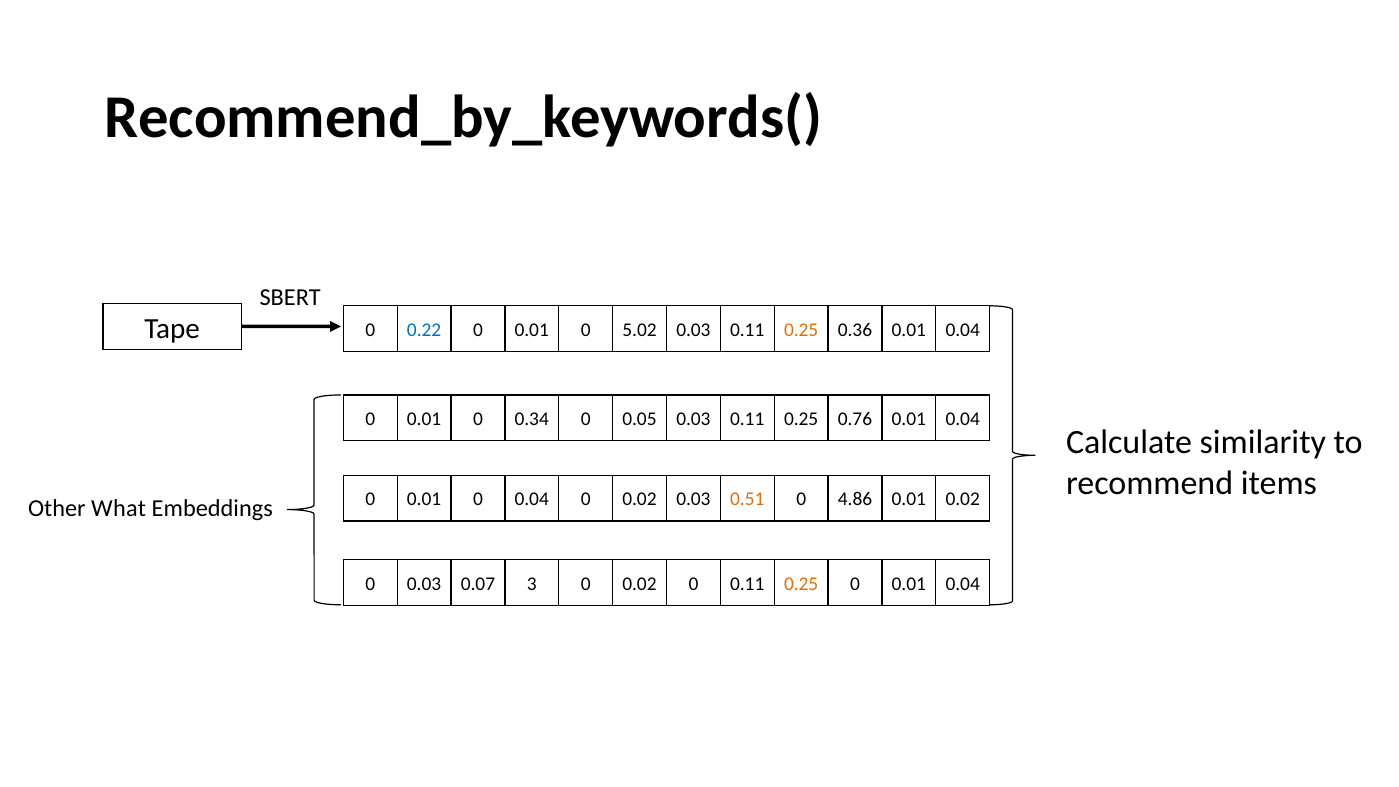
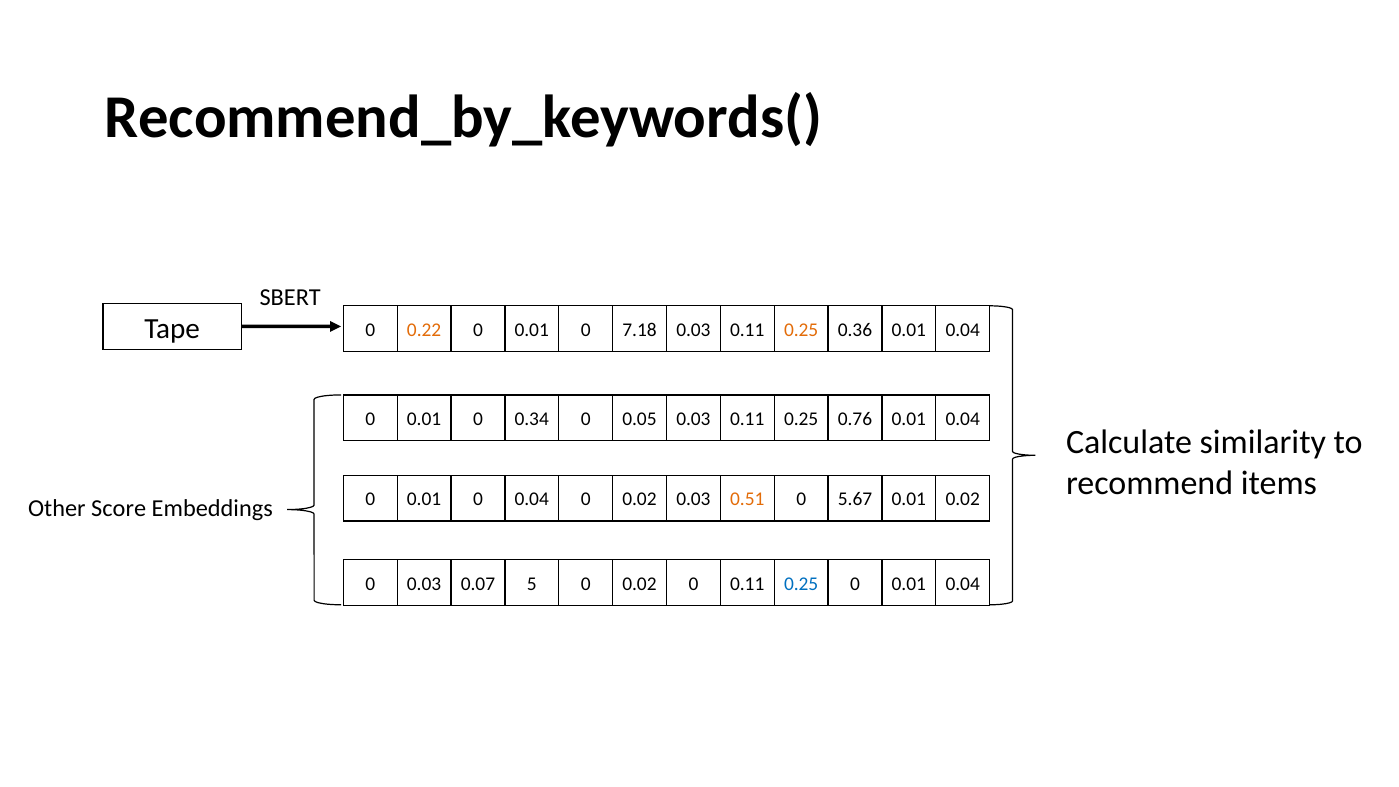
0.22 colour: blue -> orange
5.02: 5.02 -> 7.18
4.86: 4.86 -> 5.67
What: What -> Score
3: 3 -> 5
0.25 at (801, 584) colour: orange -> blue
